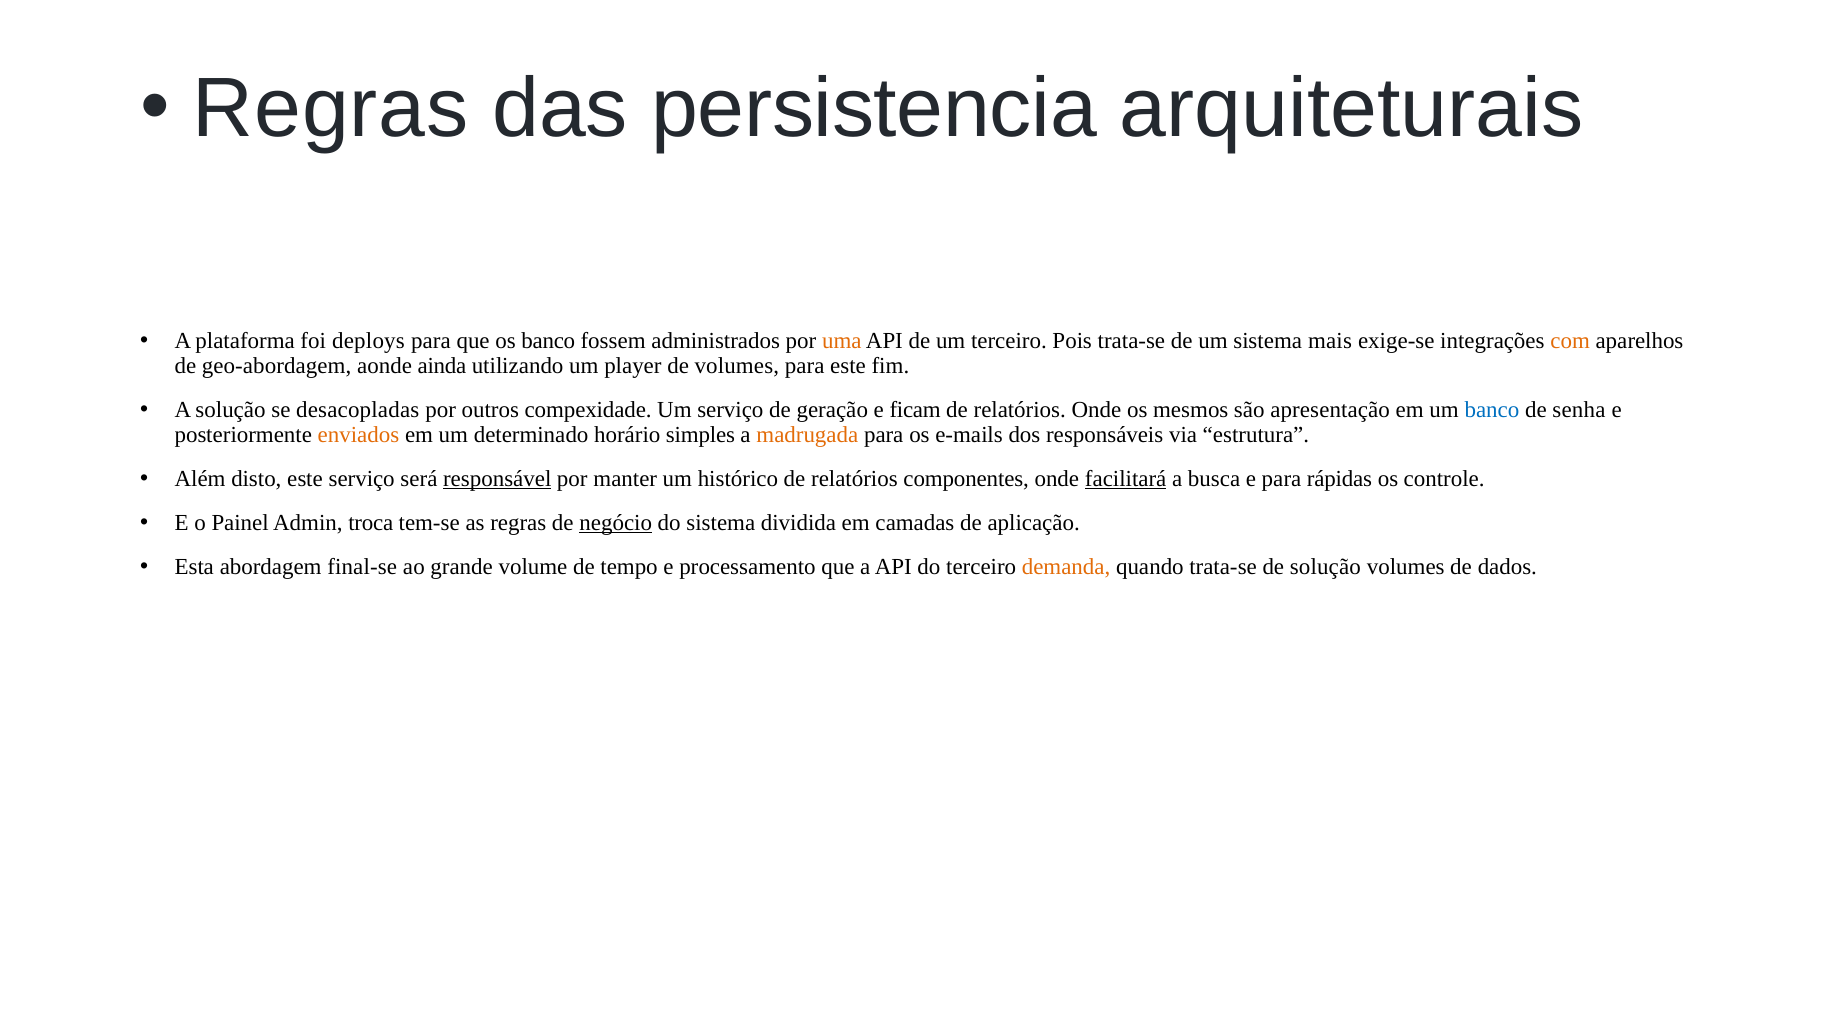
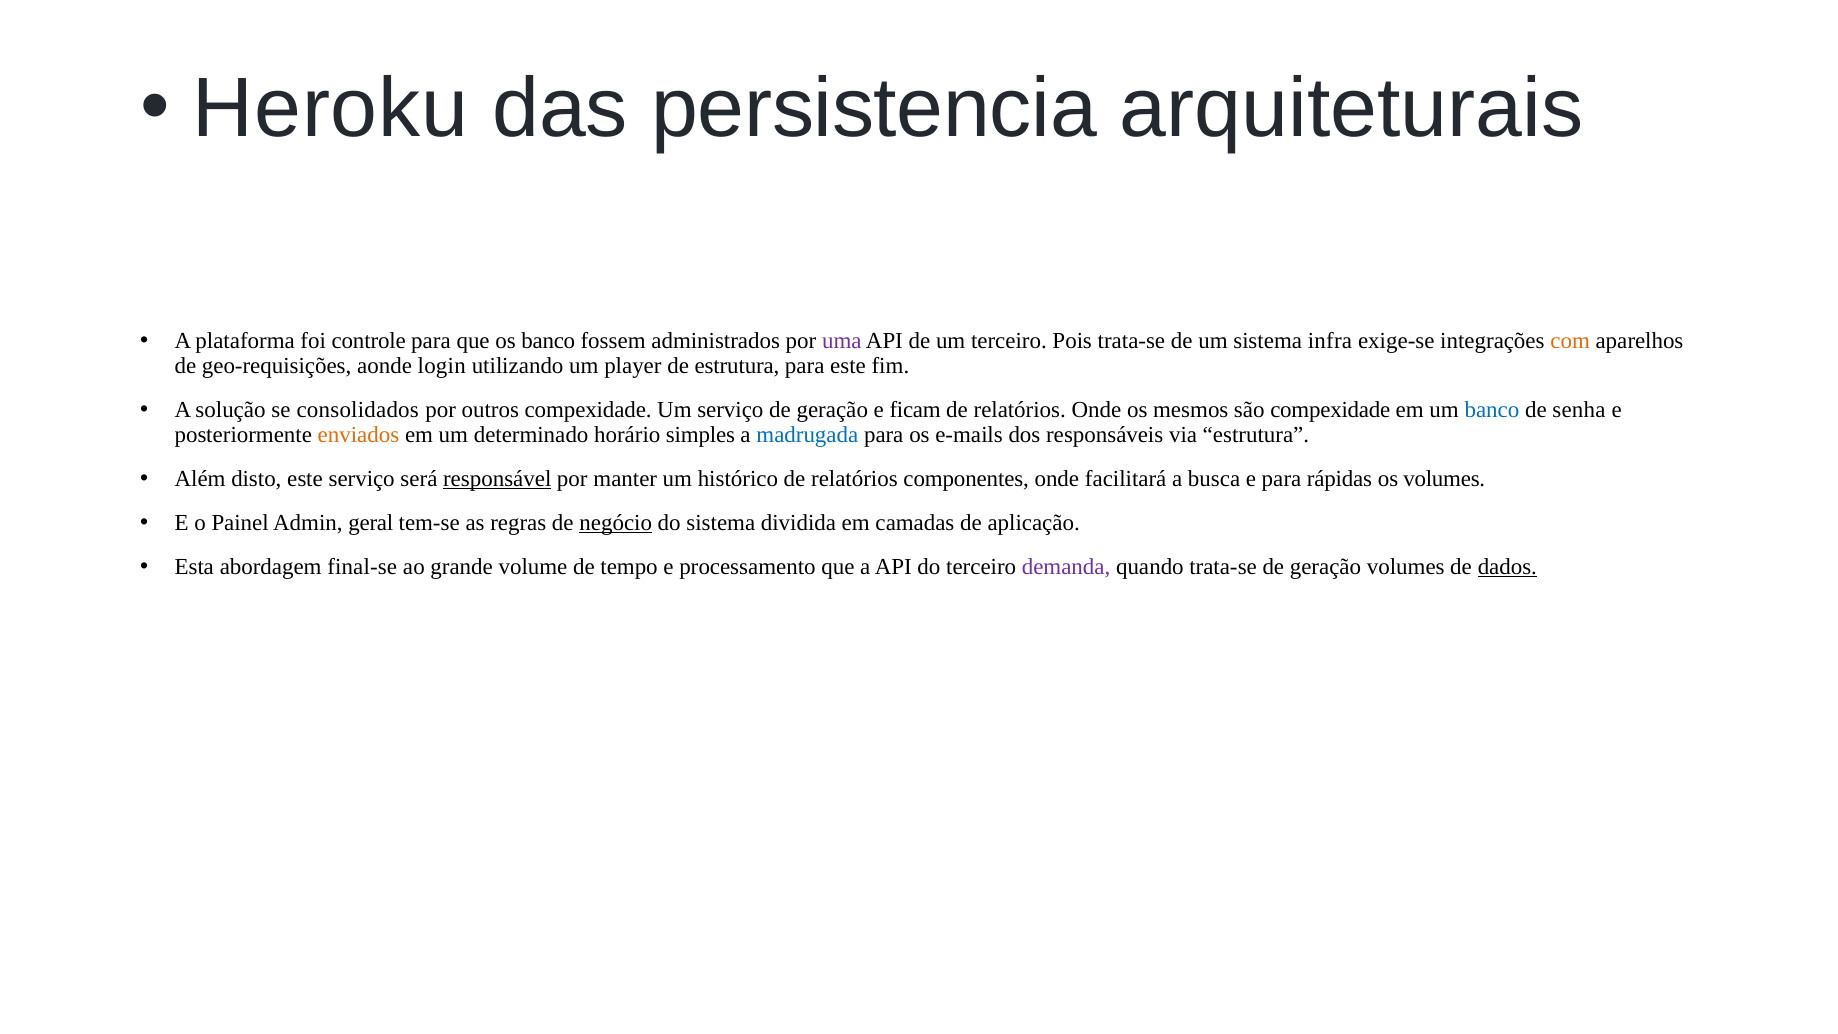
Regras at (331, 109): Regras -> Heroku
deploys: deploys -> controle
uma colour: orange -> purple
mais: mais -> infra
geo-abordagem: geo-abordagem -> geo-requisições
ainda: ainda -> login
de volumes: volumes -> estrutura
desacopladas: desacopladas -> consolidados
são apresentação: apresentação -> compexidade
madrugada colour: orange -> blue
facilitará underline: present -> none
os controle: controle -> volumes
troca: troca -> geral
demanda colour: orange -> purple
trata-se de solução: solução -> geração
dados underline: none -> present
